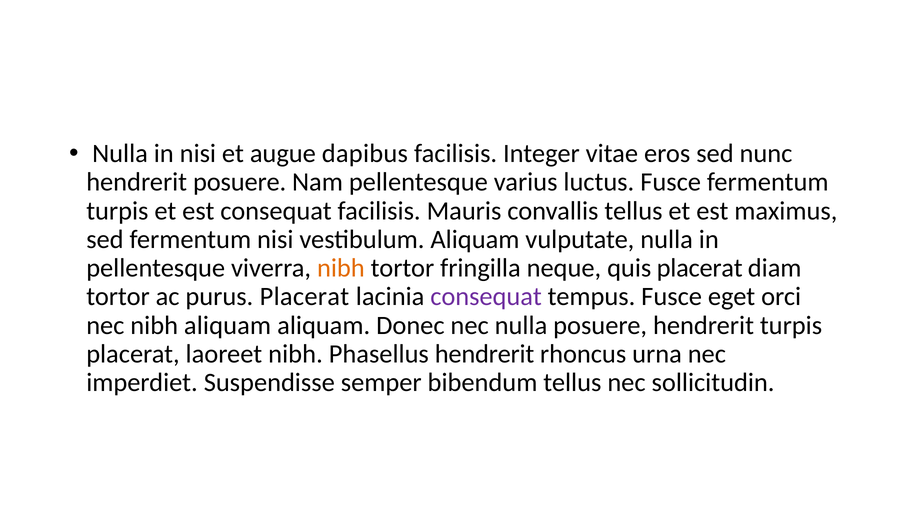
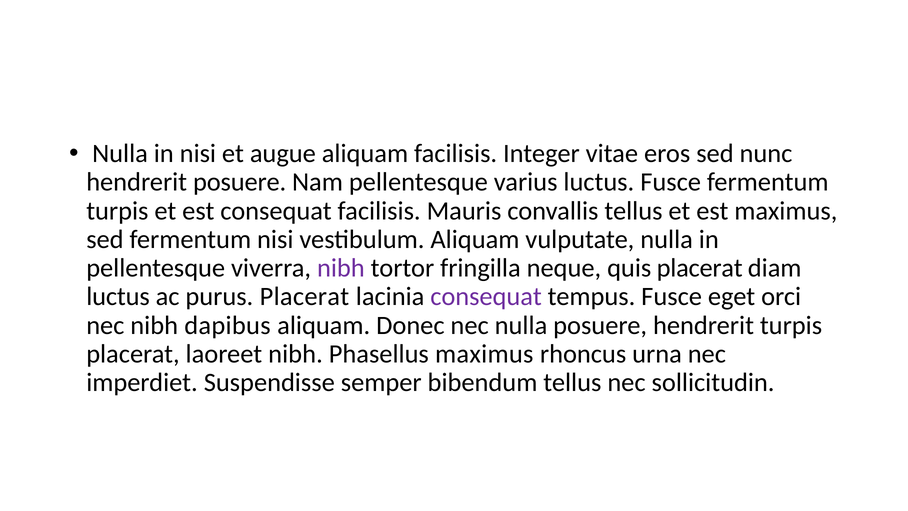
augue dapibus: dapibus -> aliquam
nibh at (341, 268) colour: orange -> purple
tortor at (118, 297): tortor -> luctus
nibh aliquam: aliquam -> dapibus
Phasellus hendrerit: hendrerit -> maximus
